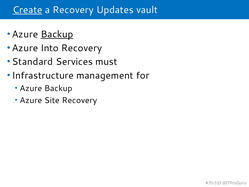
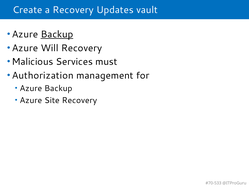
Create underline: present -> none
Into: Into -> Will
Standard: Standard -> Malicious
Infrastructure: Infrastructure -> Authorization
